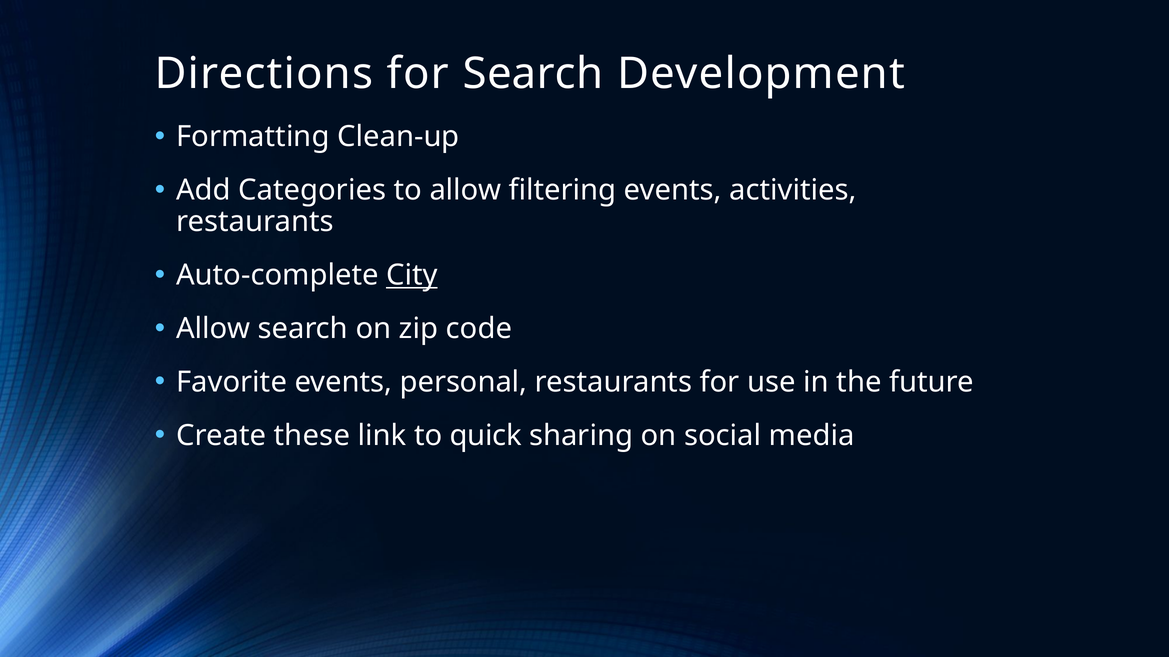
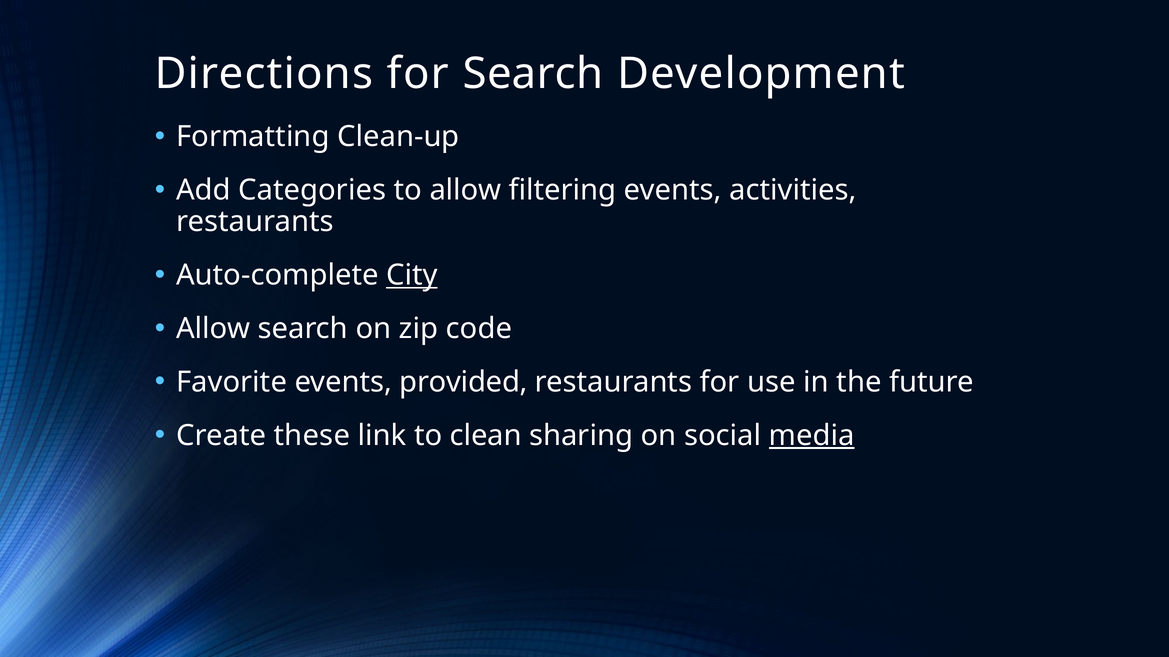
personal: personal -> provided
quick: quick -> clean
media underline: none -> present
